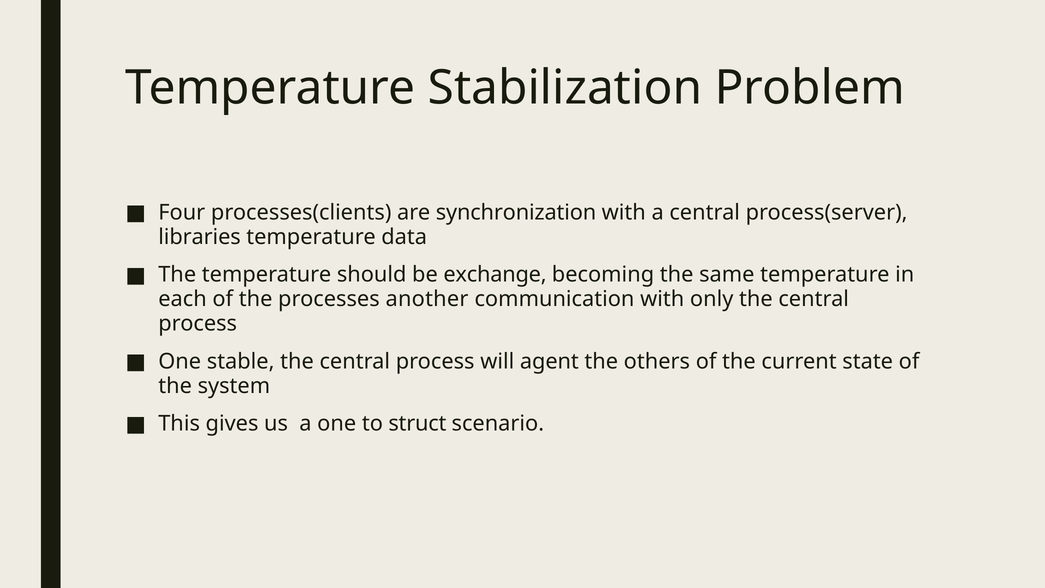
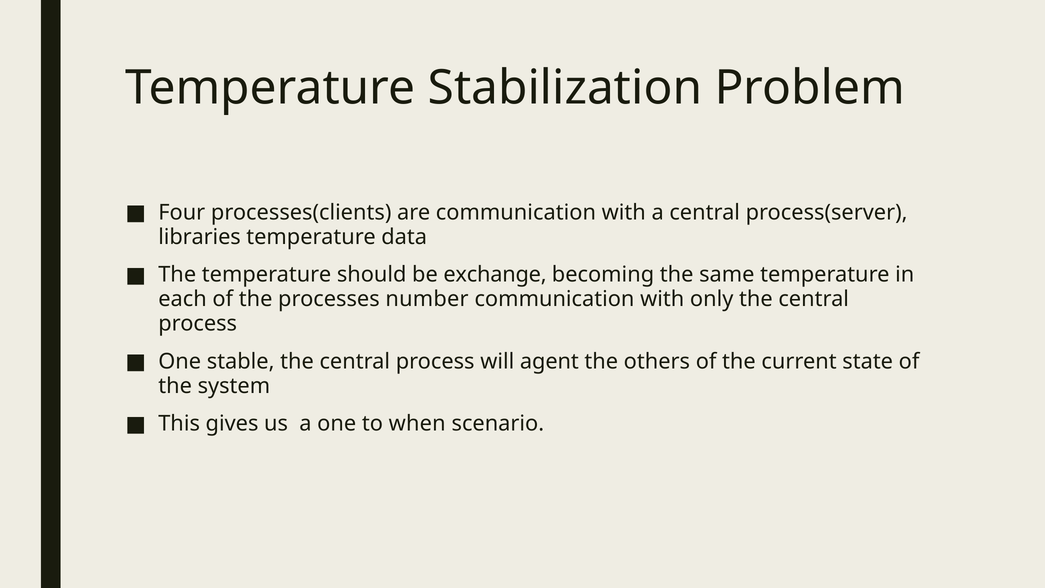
are synchronization: synchronization -> communication
another: another -> number
struct: struct -> when
